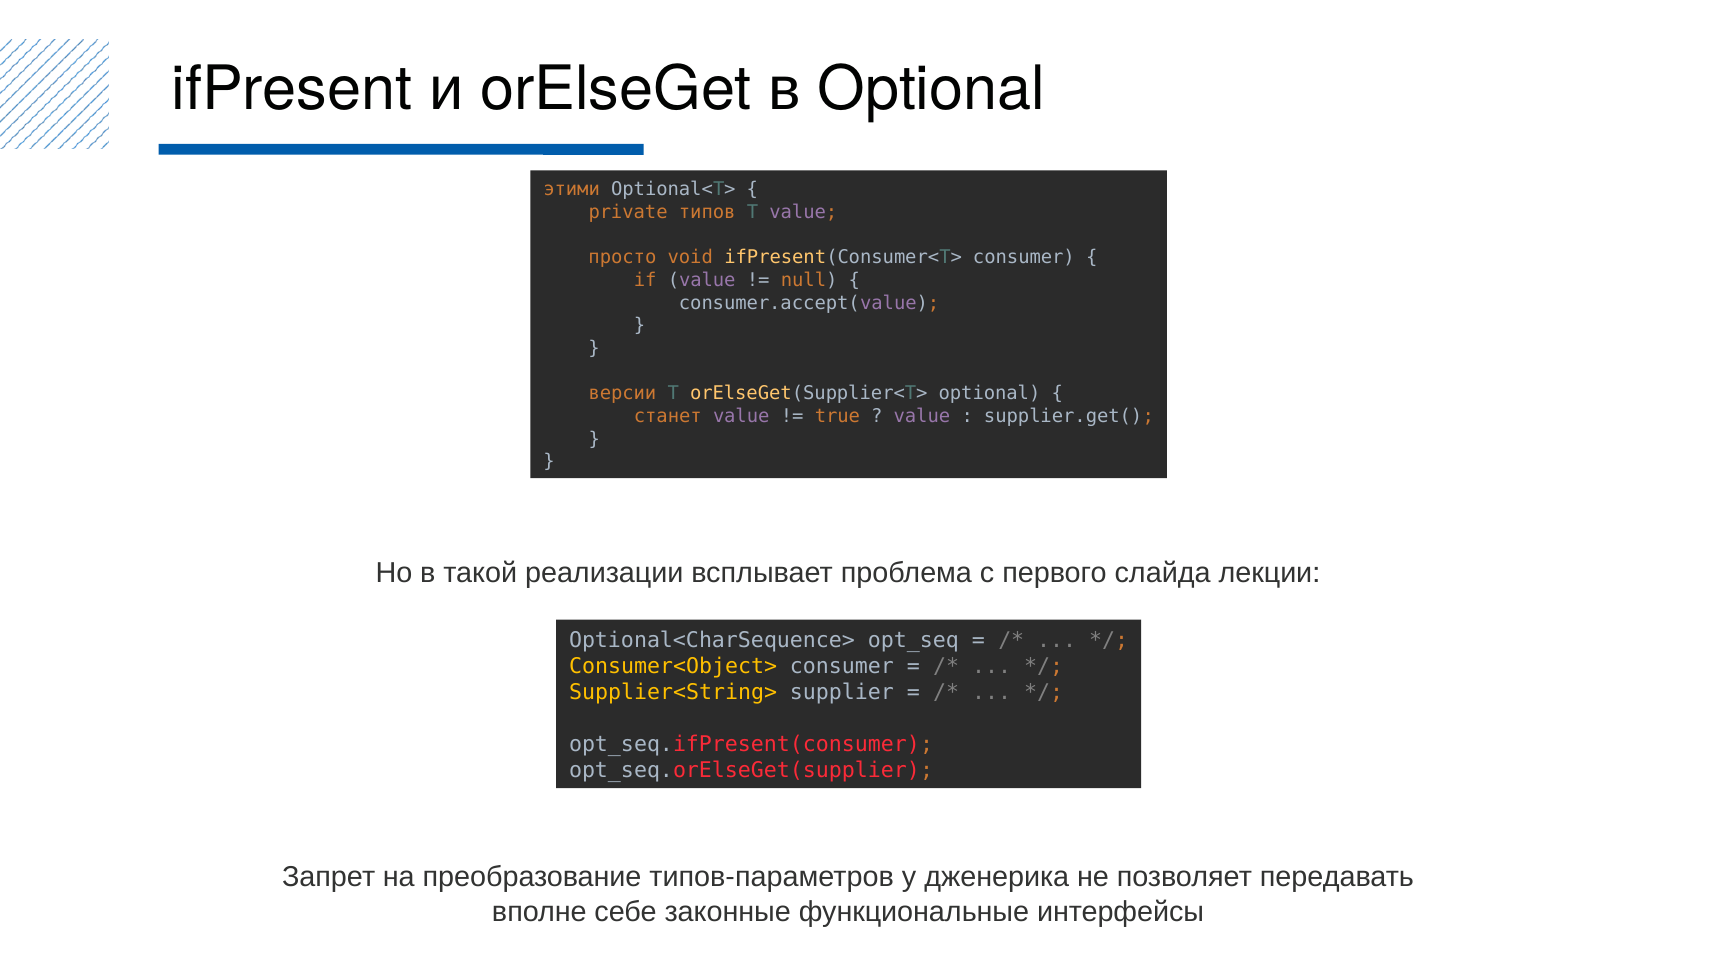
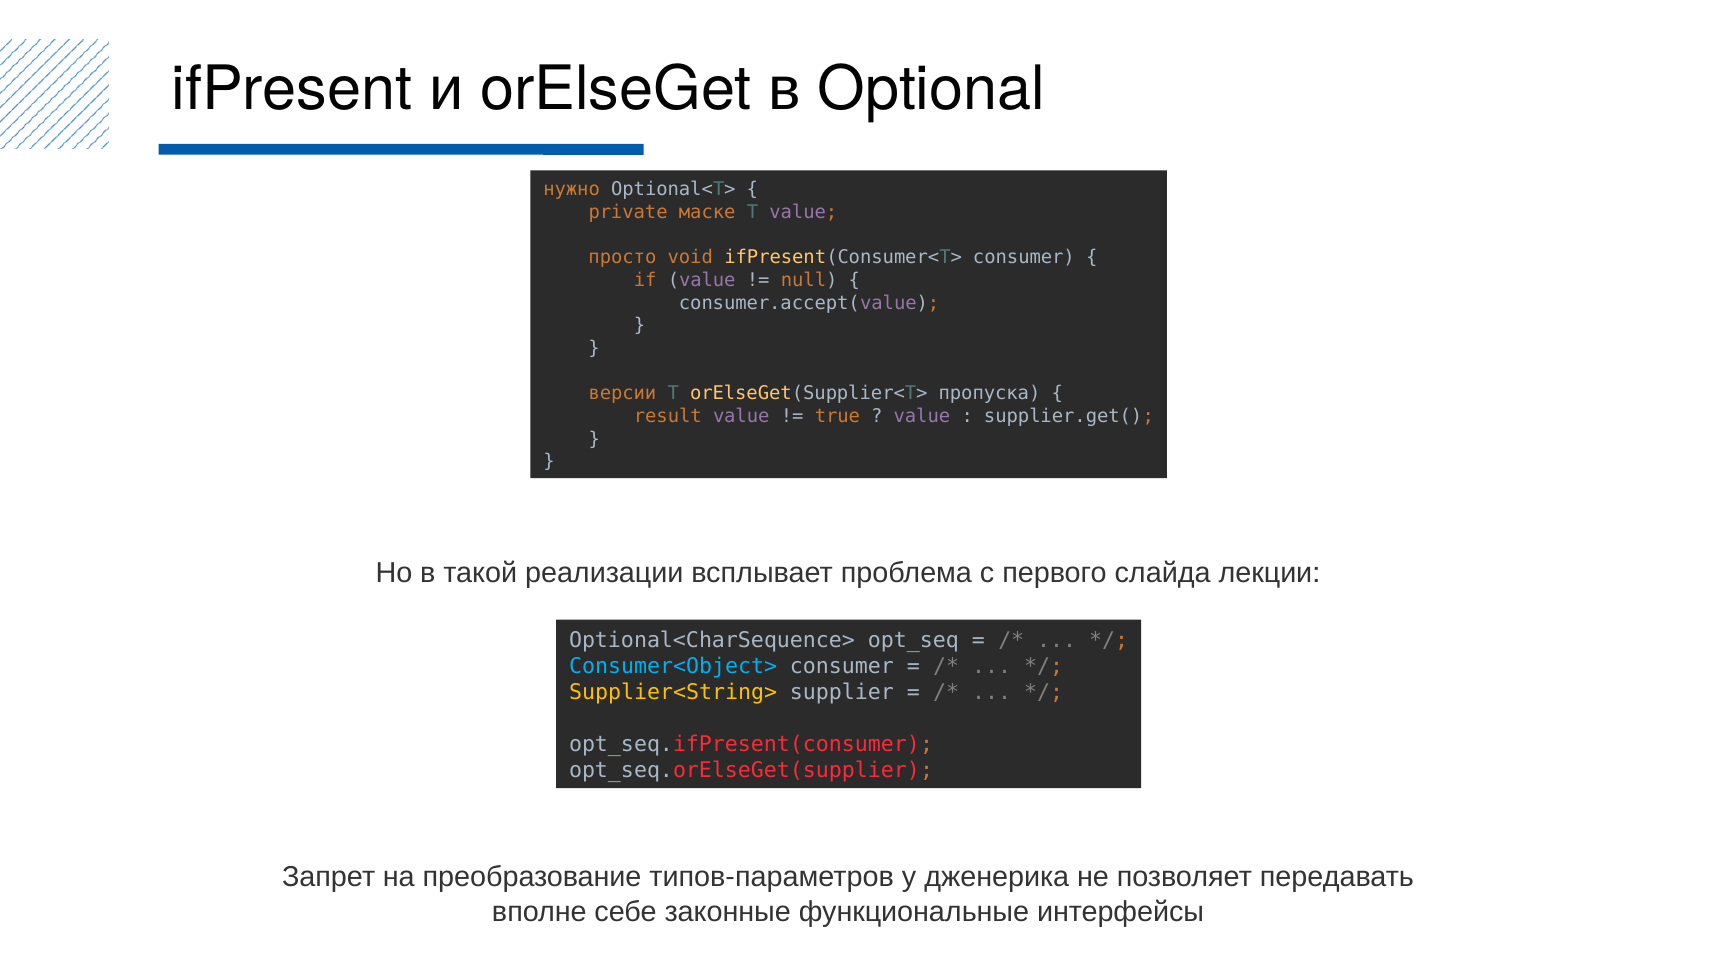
этими: этими -> нужно
private типов: типов -> маске
orElseGet(Supplier<T> optional: optional -> пропуска
станет: станет -> result
Consumer<Object> colour: yellow -> light blue
